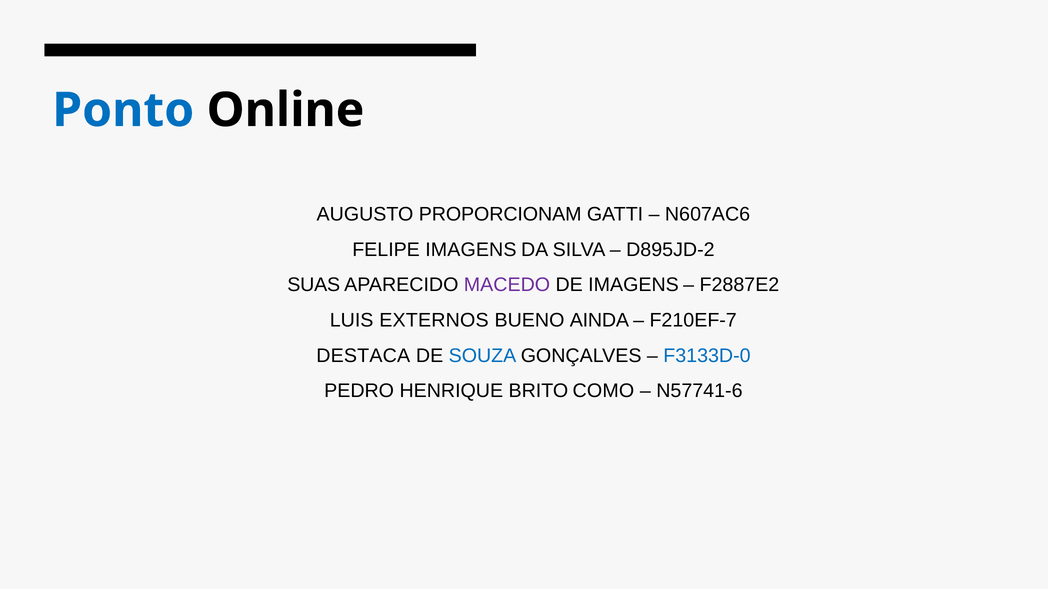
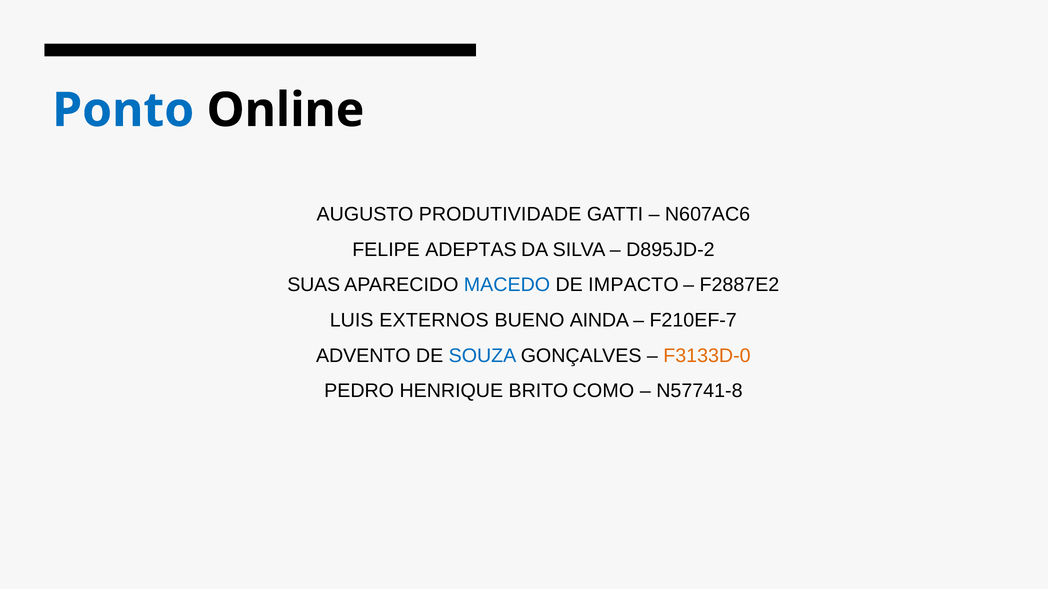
PROPORCIONAM: PROPORCIONAM -> PRODUTIVIDADE
FELIPE IMAGENS: IMAGENS -> ADEPTAS
MACEDO colour: purple -> blue
DE IMAGENS: IMAGENS -> IMPACTO
DESTACA: DESTACA -> ADVENTO
F3133D-0 colour: blue -> orange
N57741-6: N57741-6 -> N57741-8
